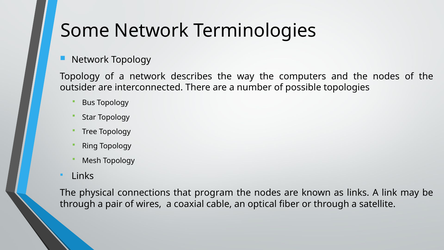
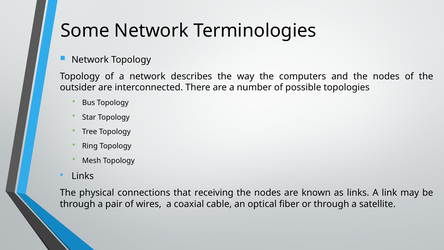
program: program -> receiving
